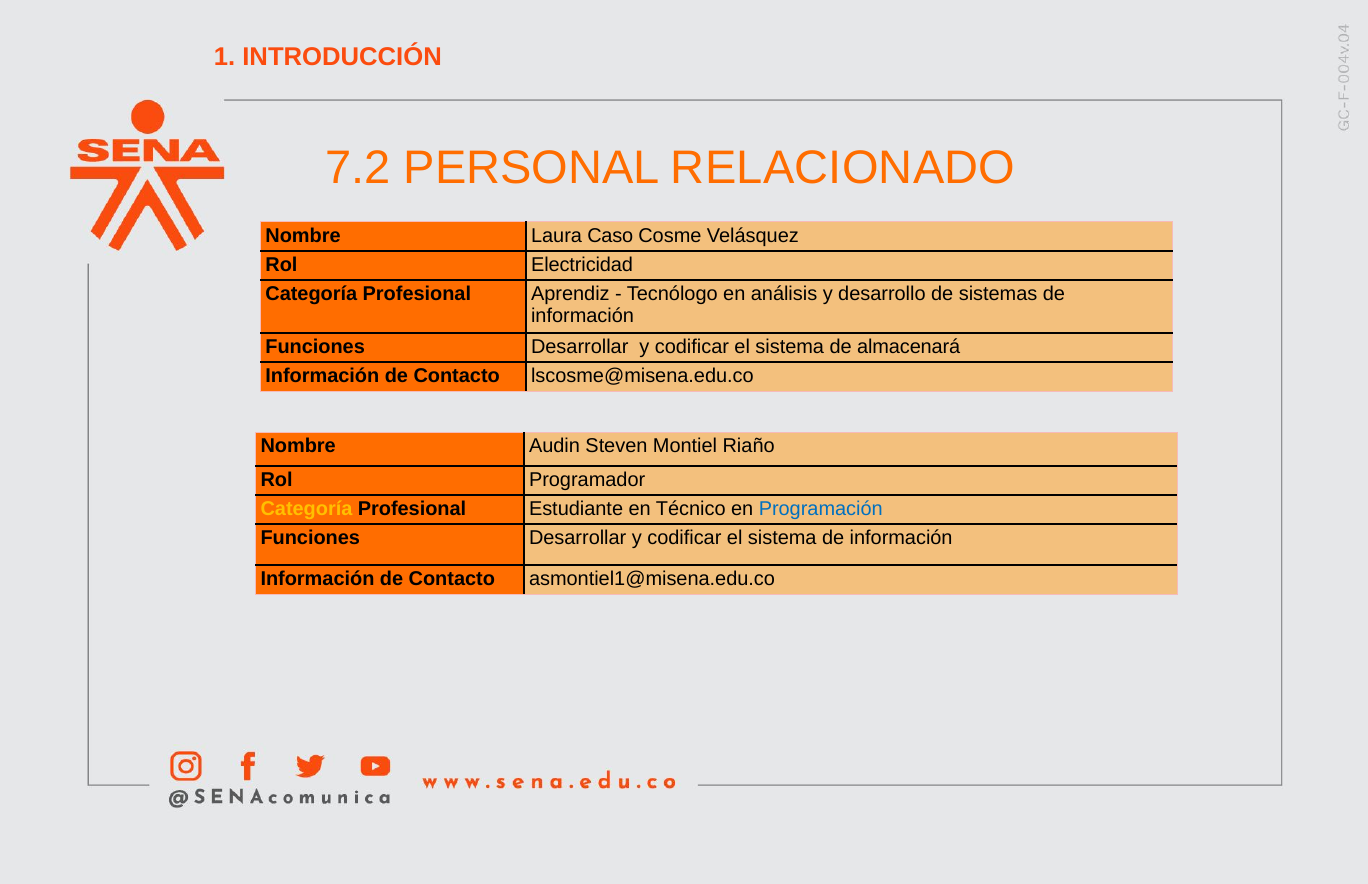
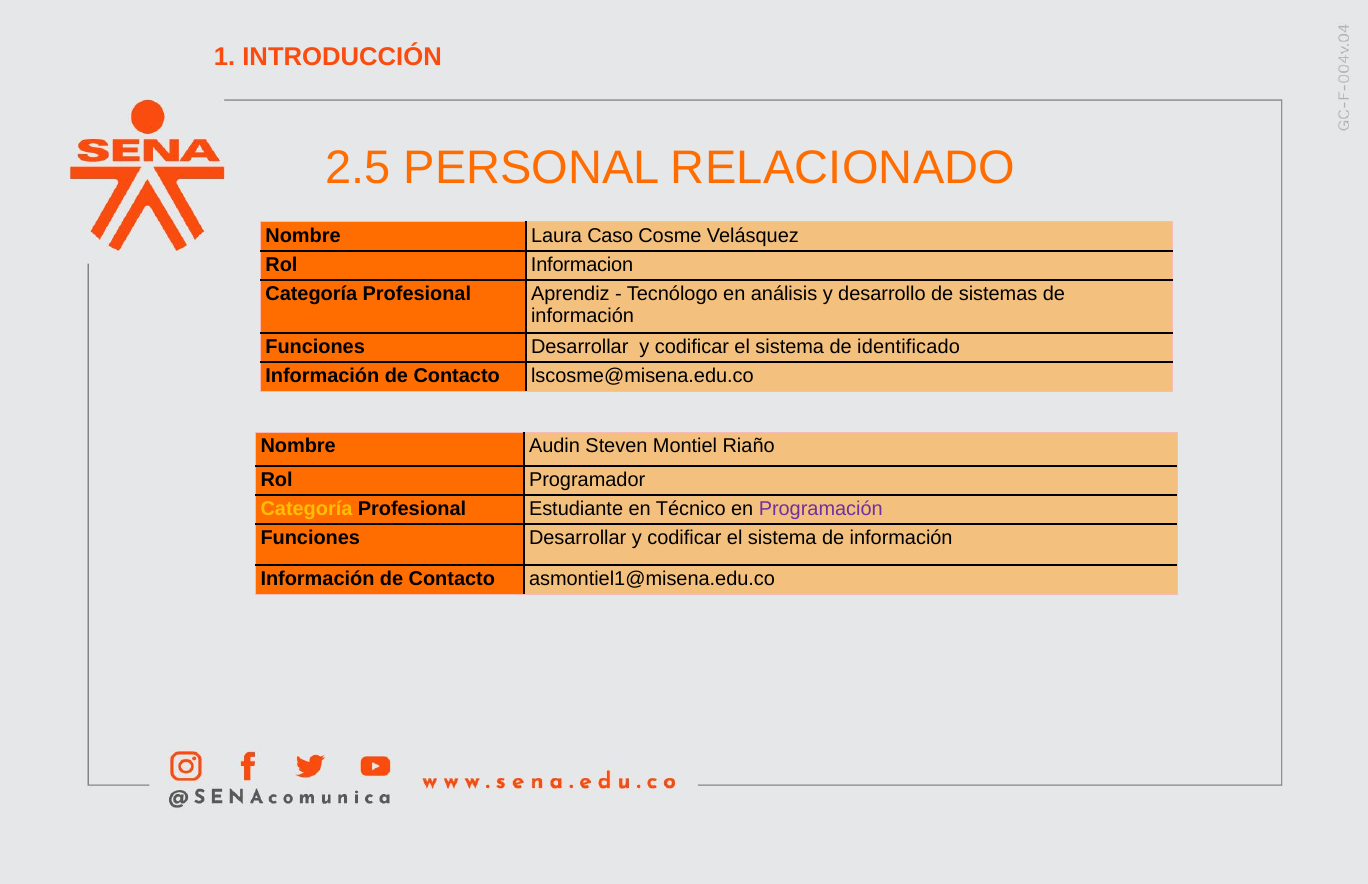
7.2: 7.2 -> 2.5
Electricidad: Electricidad -> Informacion
almacenará: almacenará -> identificado
Programación colour: blue -> purple
